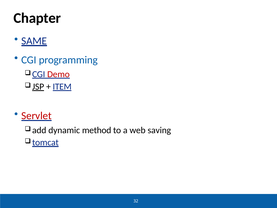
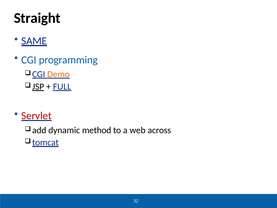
Chapter: Chapter -> Straight
Demo colour: red -> orange
ITEM: ITEM -> FULL
saving: saving -> across
